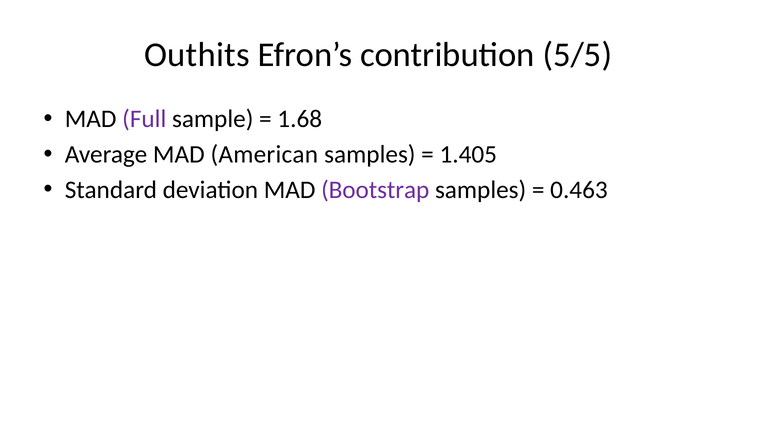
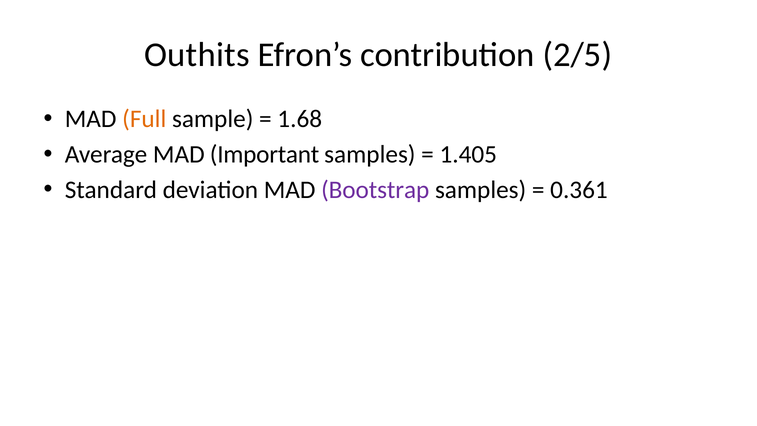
5/5: 5/5 -> 2/5
Full colour: purple -> orange
American: American -> Important
0.463: 0.463 -> 0.361
